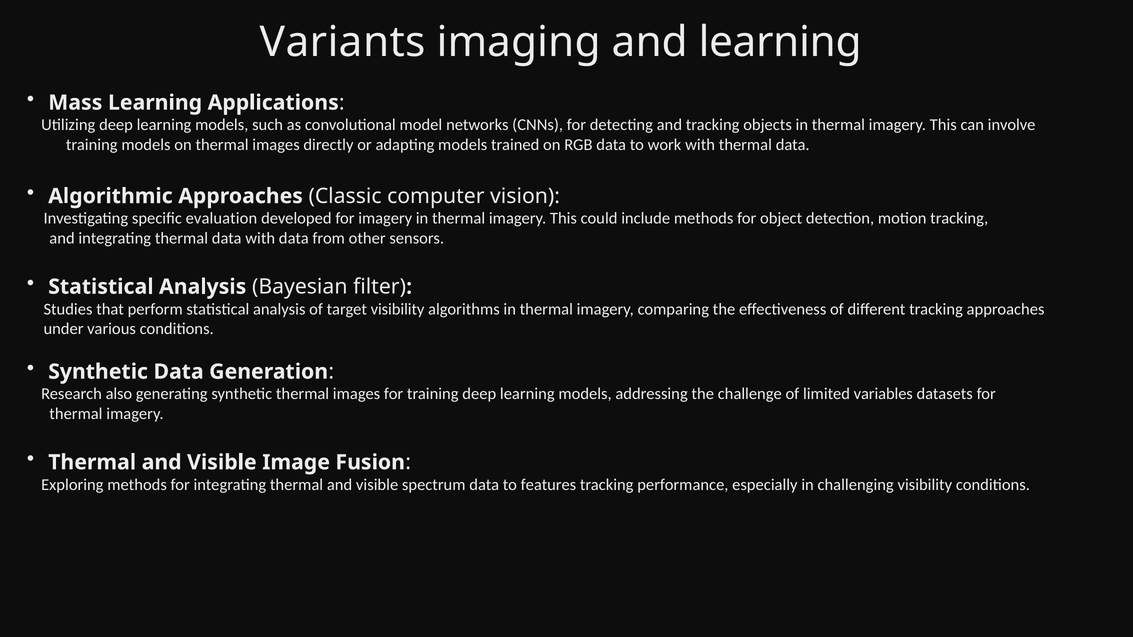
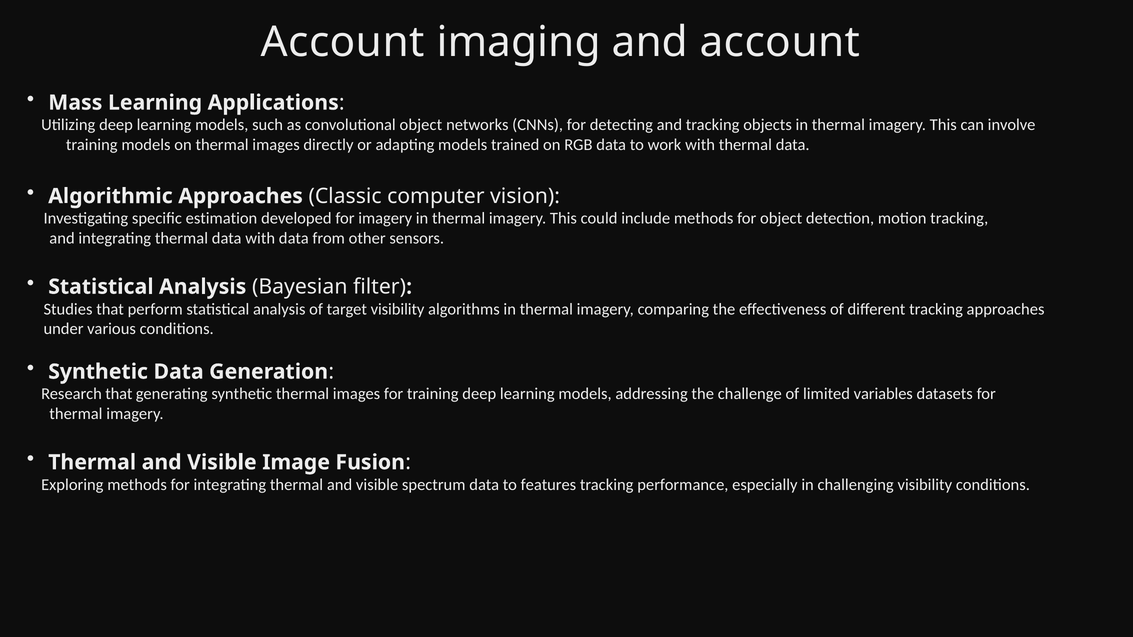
Variants at (343, 42): Variants -> Account
and learning: learning -> account
convolutional model: model -> object
evaluation: evaluation -> estimation
Research also: also -> that
